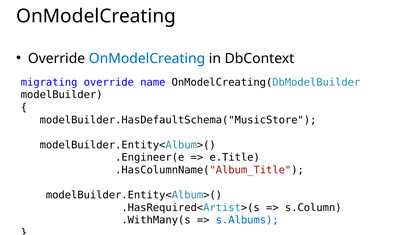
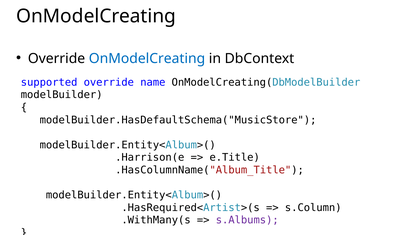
migrating: migrating -> supported
.Engineer(e: .Engineer(e -> .Harrison(e
s.Albums colour: blue -> purple
